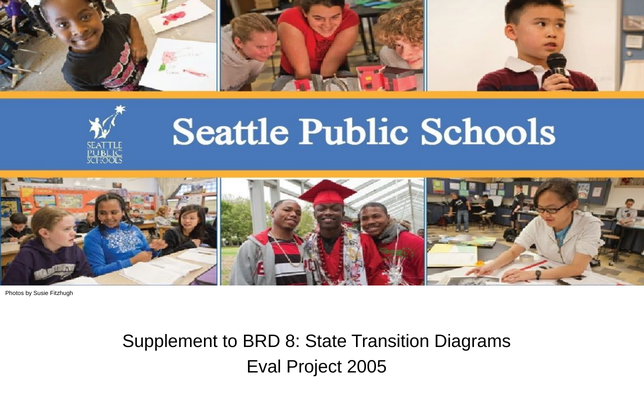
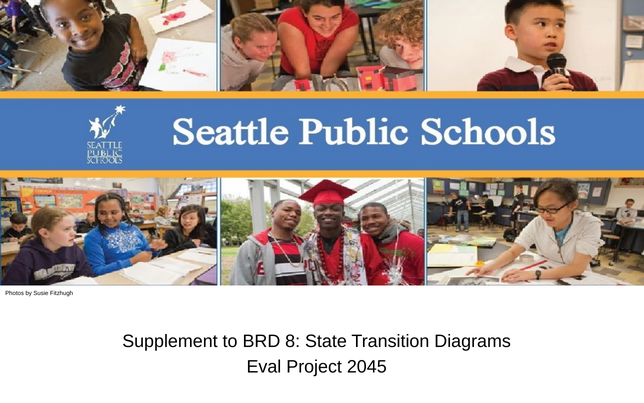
2005: 2005 -> 2045
